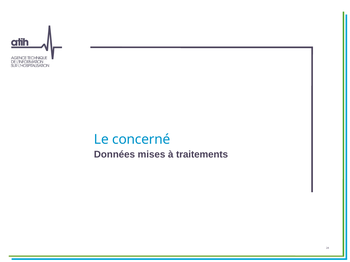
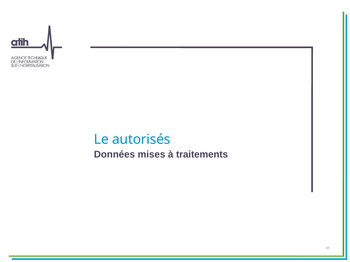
concerné: concerné -> autorisés
